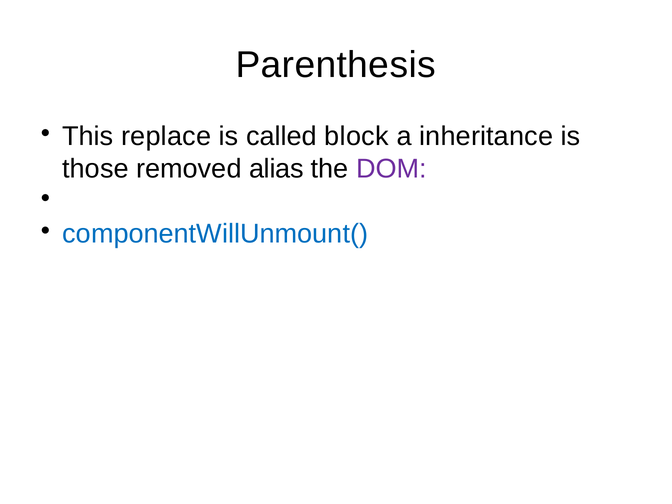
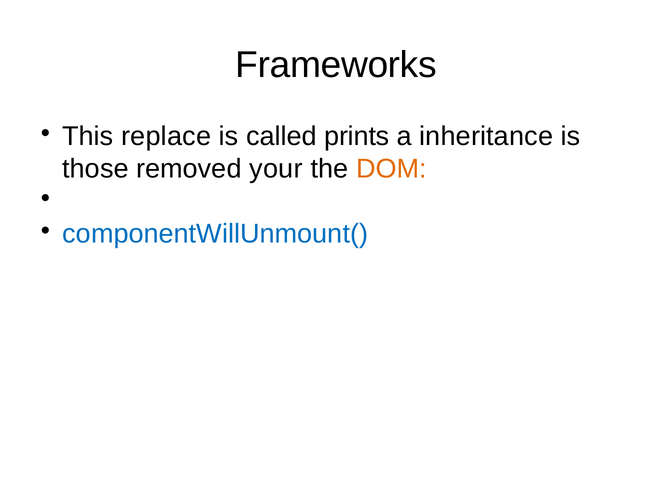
Parenthesis: Parenthesis -> Frameworks
block: block -> prints
alias: alias -> your
DOM colour: purple -> orange
